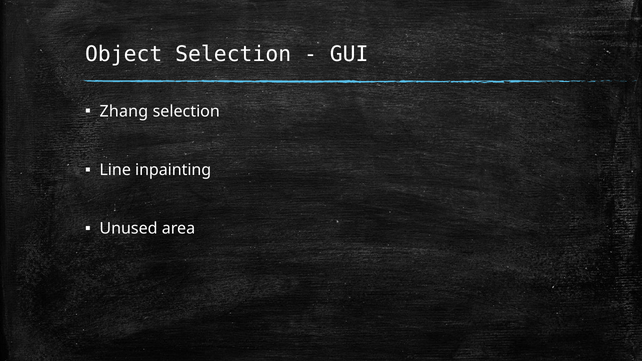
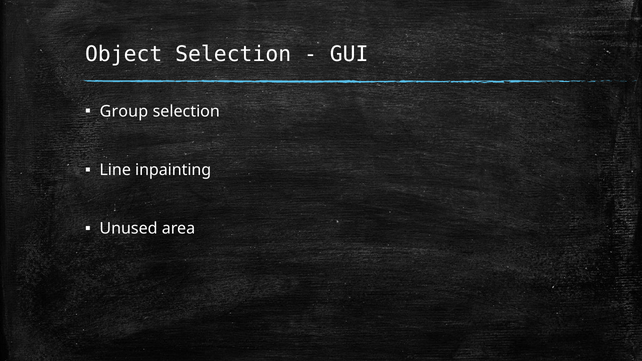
Zhang: Zhang -> Group
